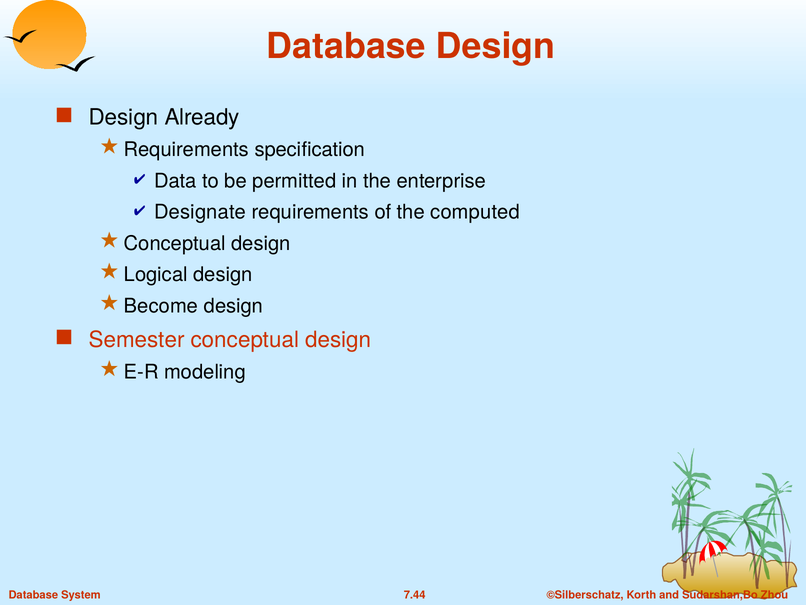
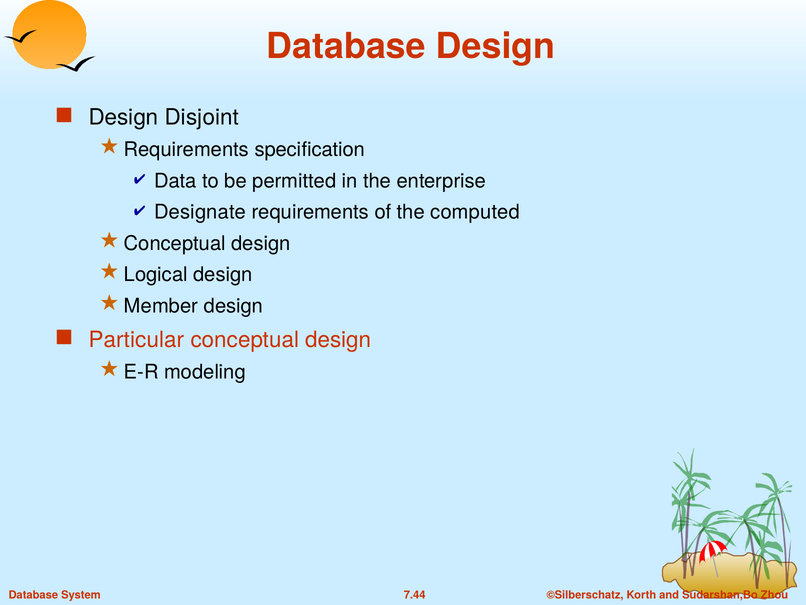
Already: Already -> Disjoint
Become: Become -> Member
Semester: Semester -> Particular
